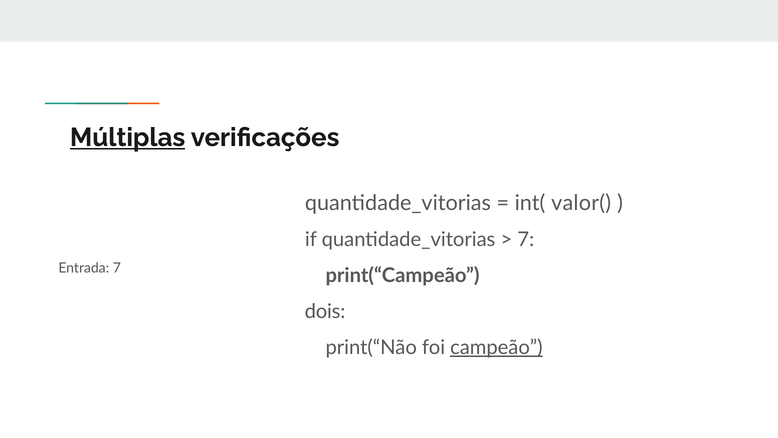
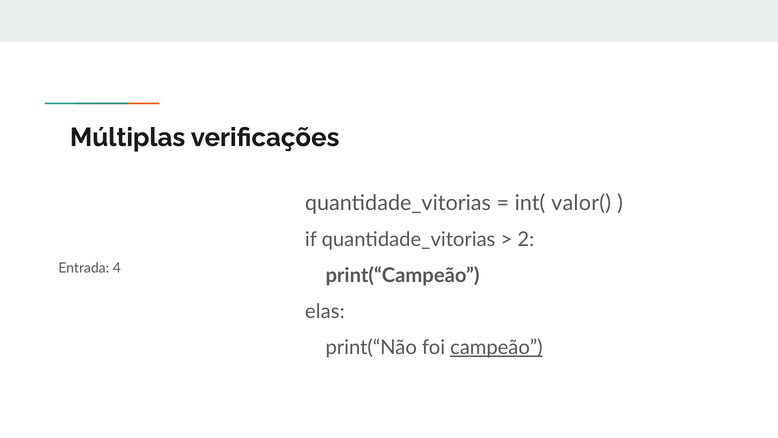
Múltiplas underline: present -> none
7 at (526, 239): 7 -> 2
Entrada 7: 7 -> 4
dois: dois -> elas
